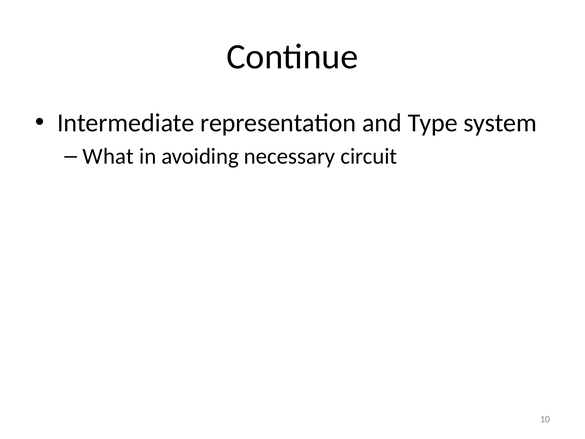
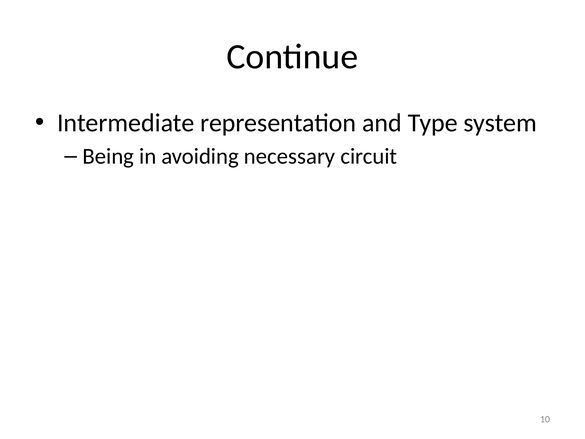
What: What -> Being
